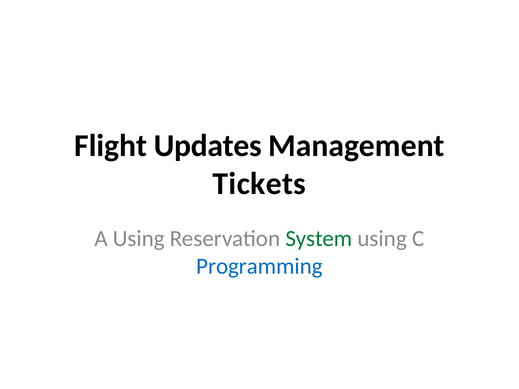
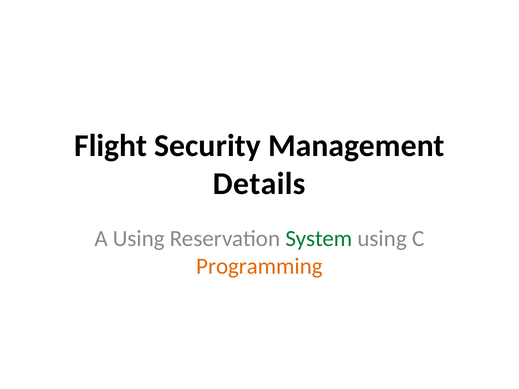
Updates: Updates -> Security
Tickets: Tickets -> Details
Programming colour: blue -> orange
